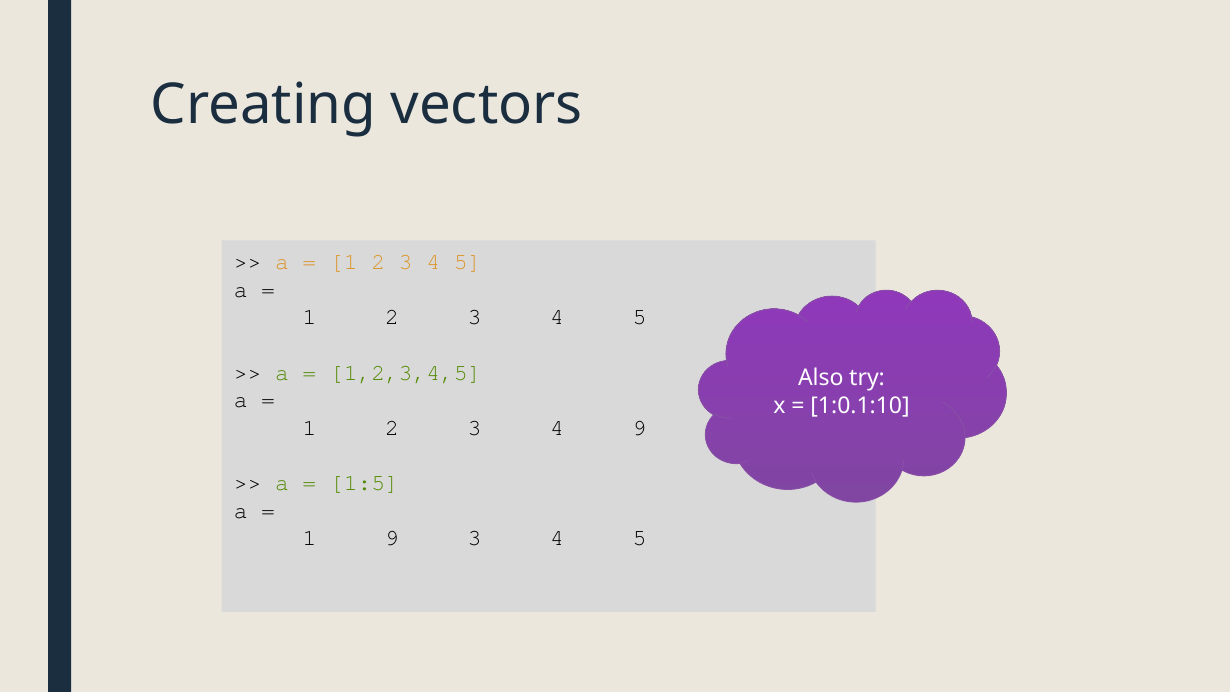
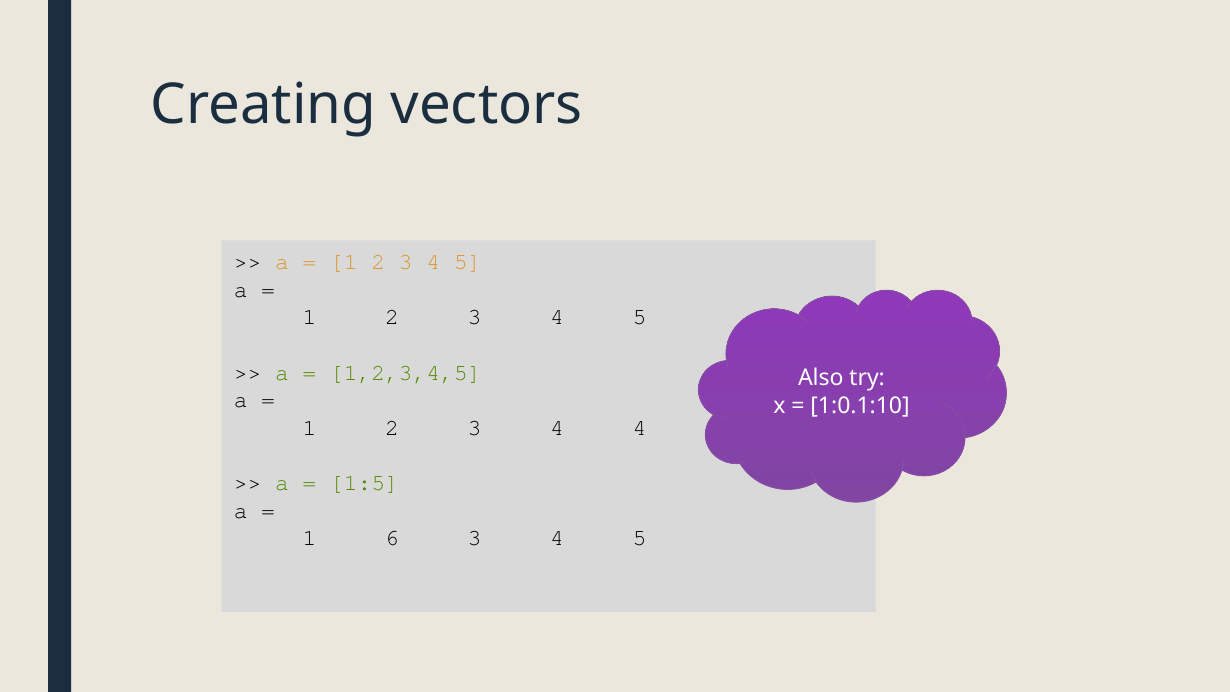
4 9: 9 -> 4
1 9: 9 -> 6
